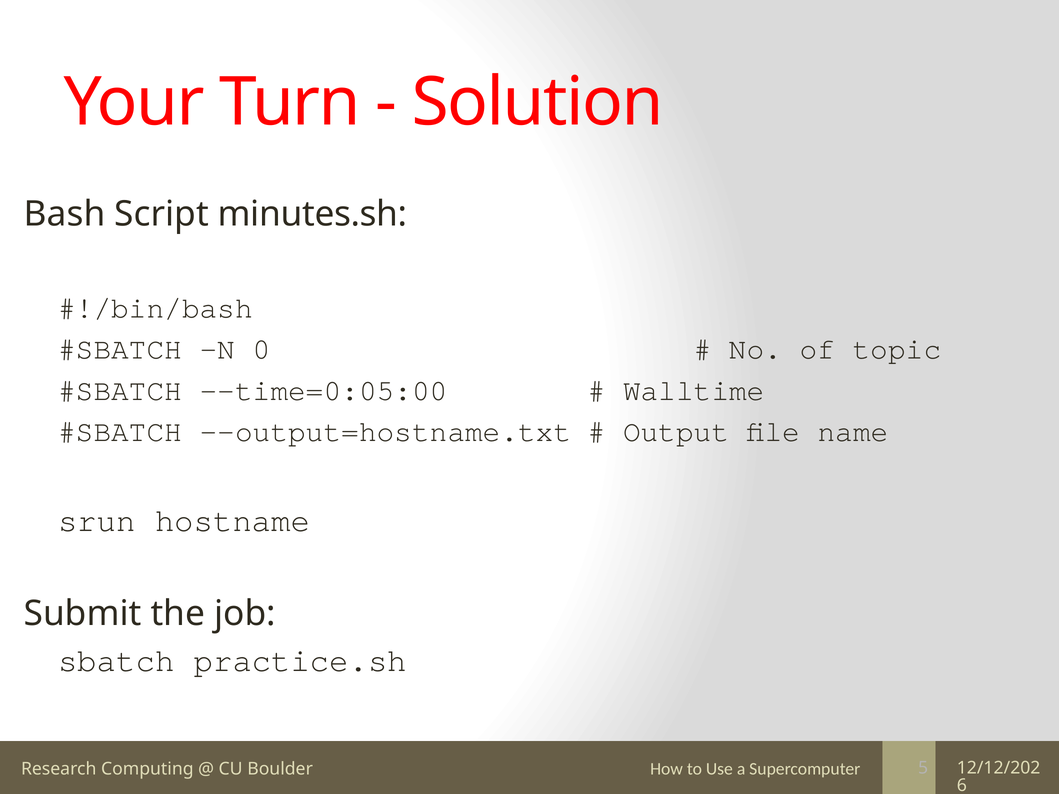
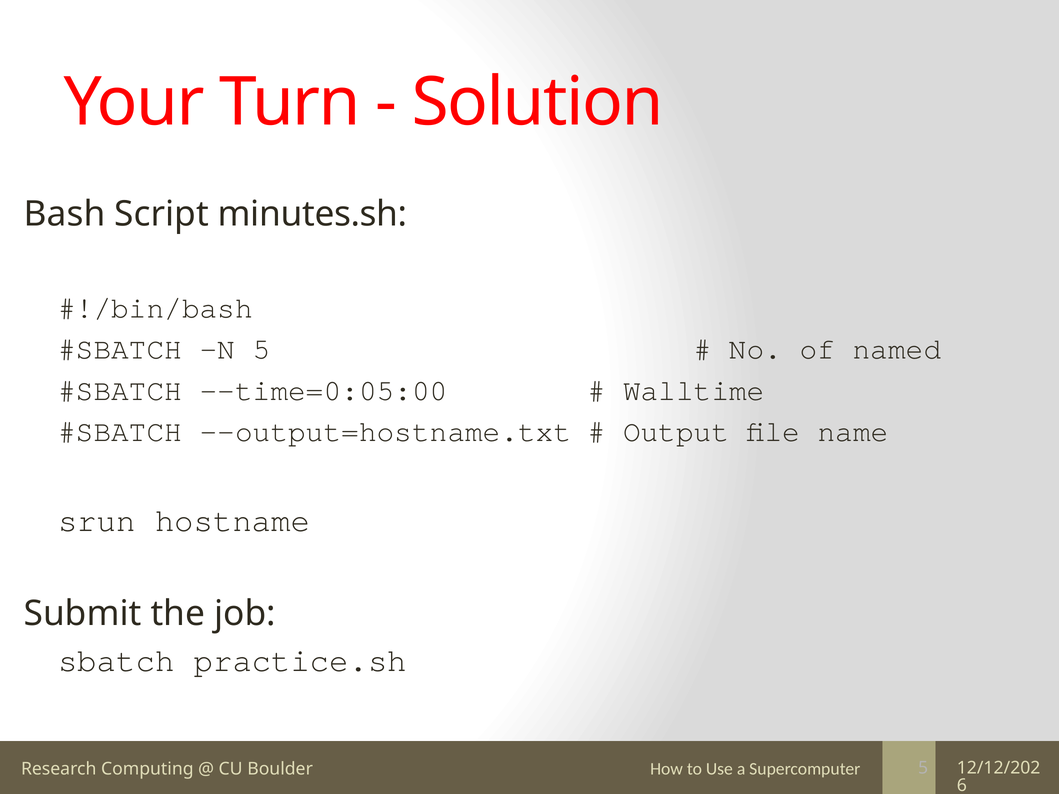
N 0: 0 -> 5
topic: topic -> named
